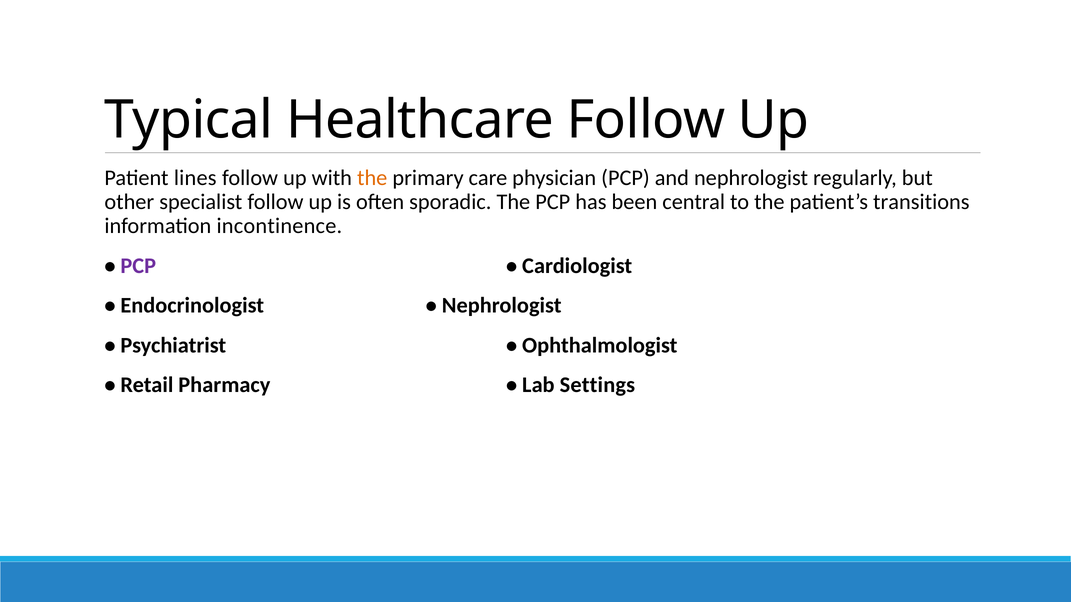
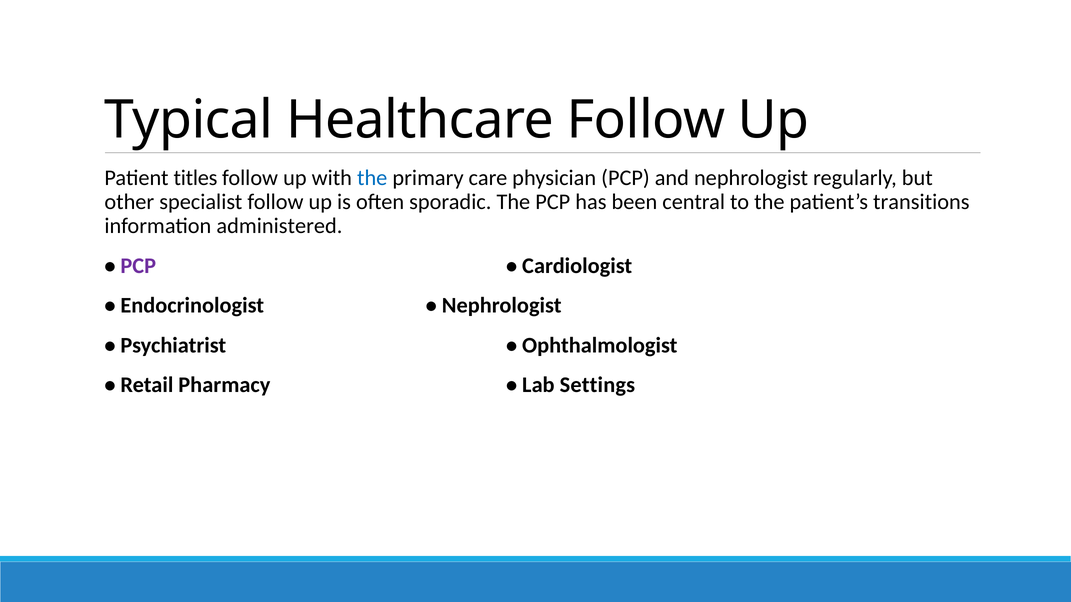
lines: lines -> titles
the at (372, 178) colour: orange -> blue
incontinence: incontinence -> administered
